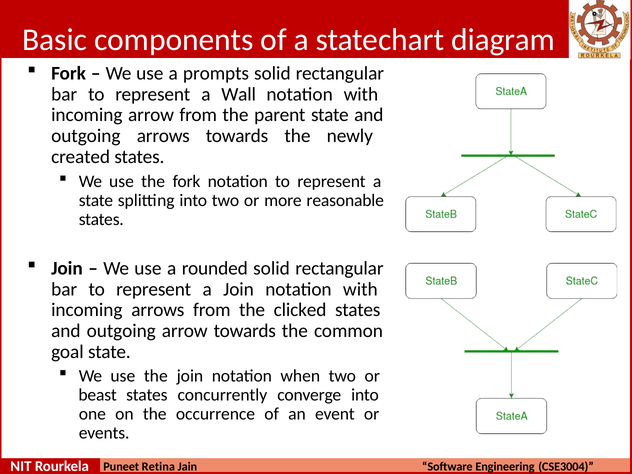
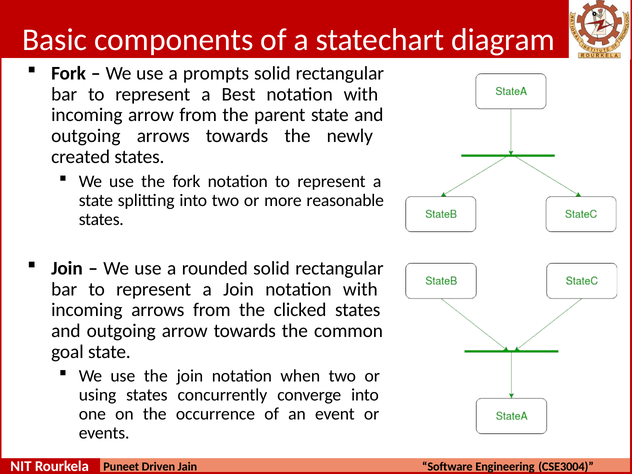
Wall: Wall -> Best
beast: beast -> using
Retina: Retina -> Driven
